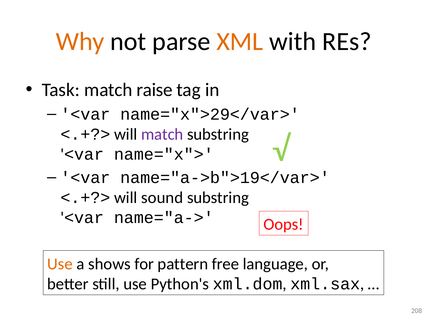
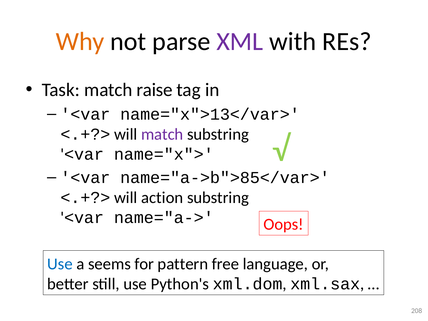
XML colour: orange -> purple
name="x">29</var>: name="x">29</var> -> name="x">13</var>
name="a->b">19</var>: name="a->b">19</var> -> name="a->b">85</var>
sound: sound -> action
Use at (60, 264) colour: orange -> blue
shows: shows -> seems
